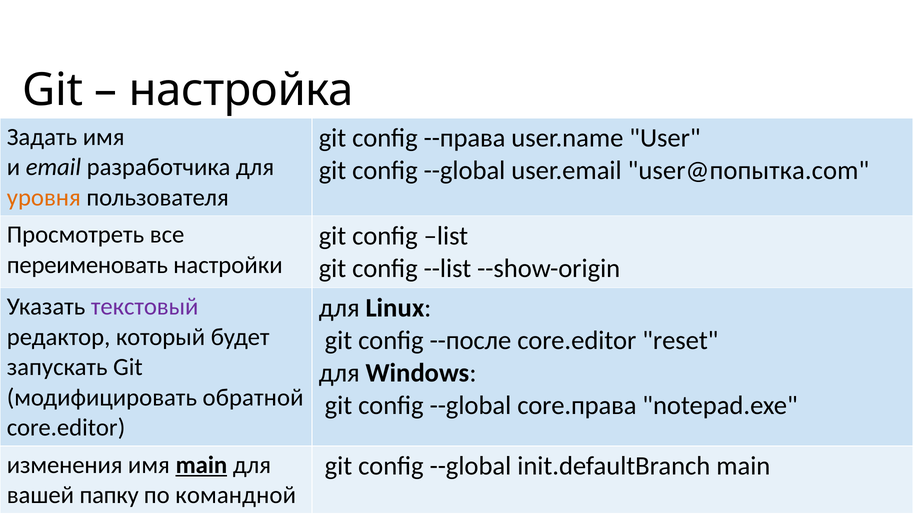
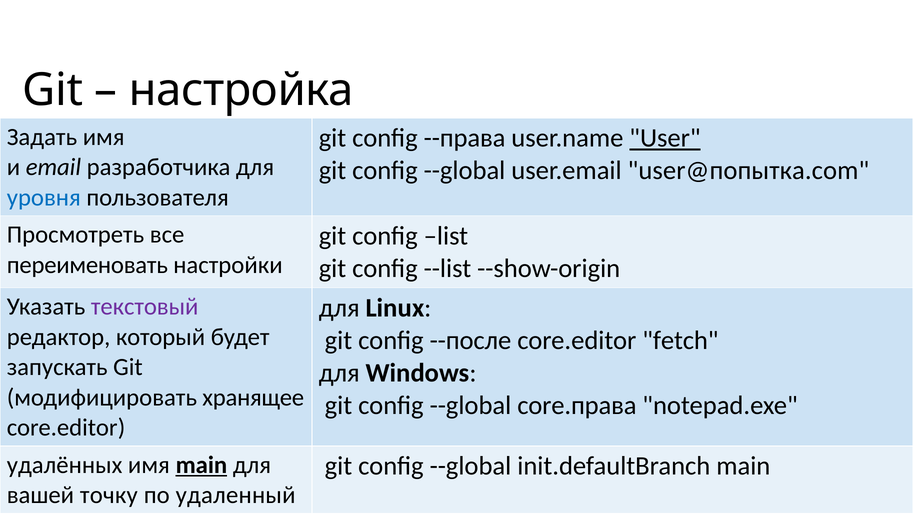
User underline: none -> present
уровня colour: orange -> blue
reset: reset -> fetch
обратной: обратной -> хранящее
изменения: изменения -> удалённых
папку: папку -> точку
командной: командной -> удаленный
